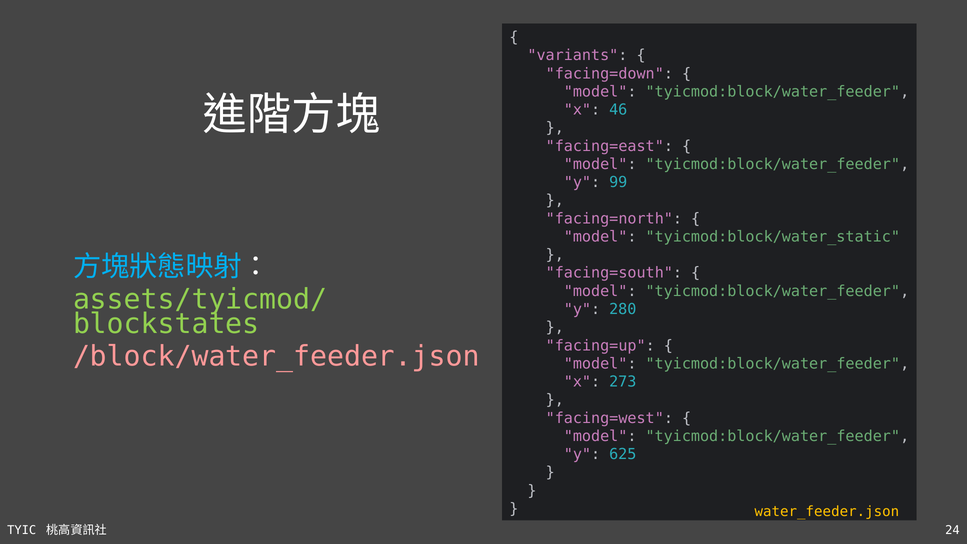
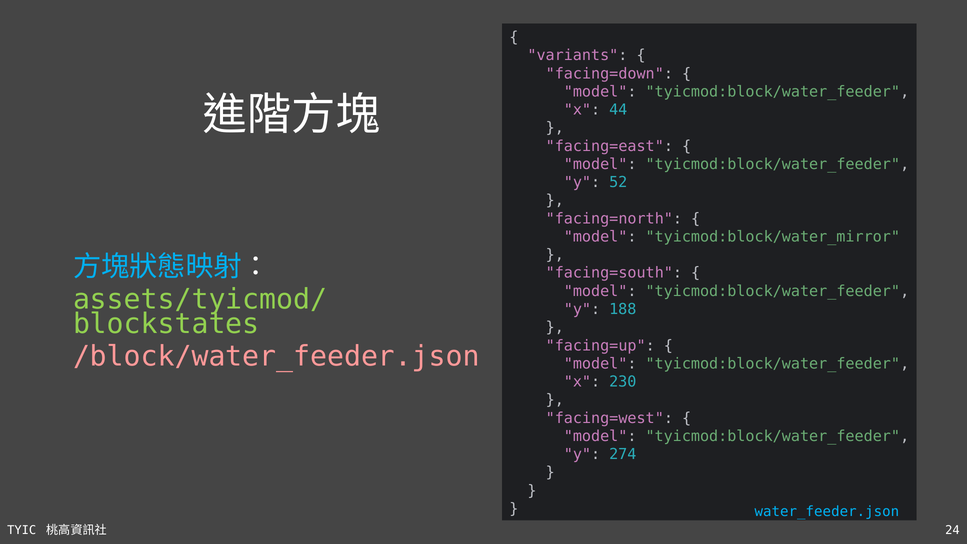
46: 46 -> 44
99: 99 -> 52
tyicmod:block/water_static: tyicmod:block/water_static -> tyicmod:block/water_mirror
280: 280 -> 188
273: 273 -> 230
625: 625 -> 274
water_feeder.json colour: yellow -> light blue
